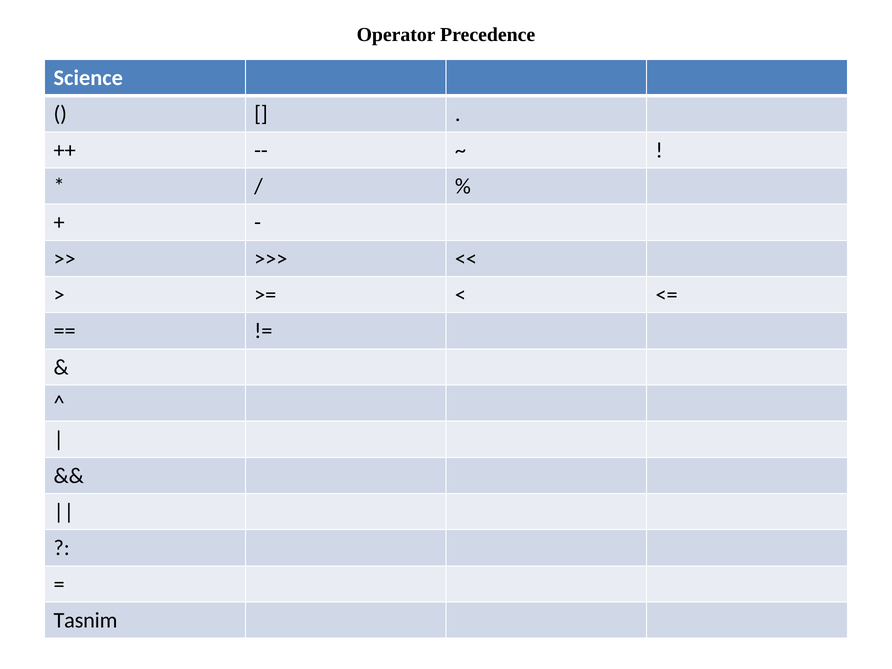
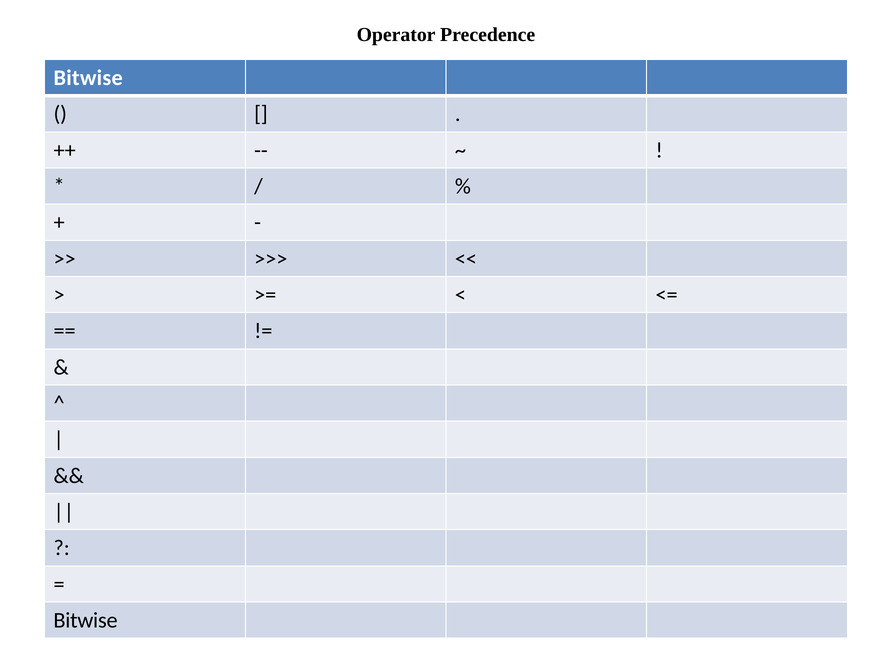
Science at (88, 78): Science -> Bitwise
Tasnim at (85, 620): Tasnim -> Bitwise
